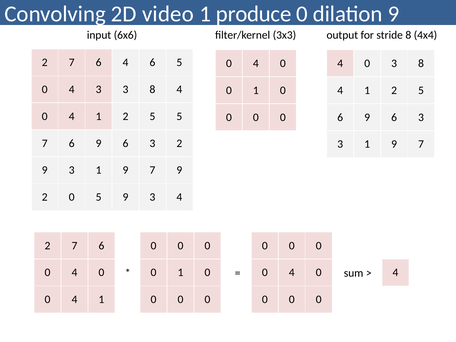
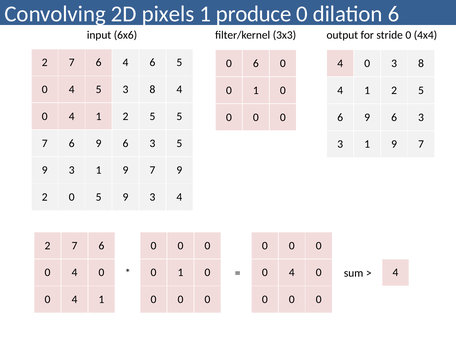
video: video -> pixels
dilation 9: 9 -> 6
stride 8: 8 -> 0
4 at (256, 63): 4 -> 6
4 3: 3 -> 5
3 2: 2 -> 5
